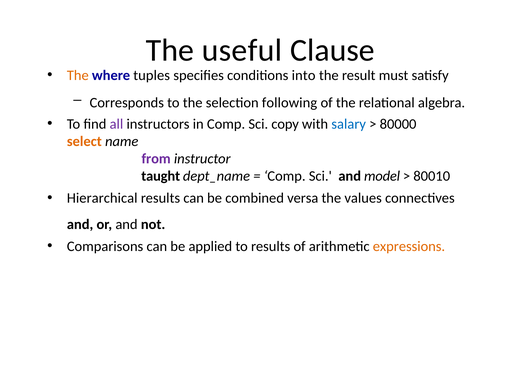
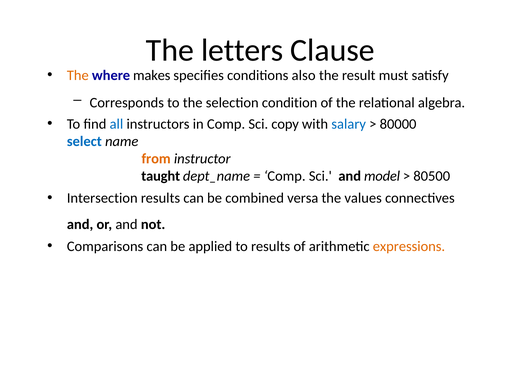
useful: useful -> letters
tuples: tuples -> makes
into: into -> also
following: following -> condition
all colour: purple -> blue
select colour: orange -> blue
from colour: purple -> orange
80010: 80010 -> 80500
Hierarchical: Hierarchical -> Intersection
